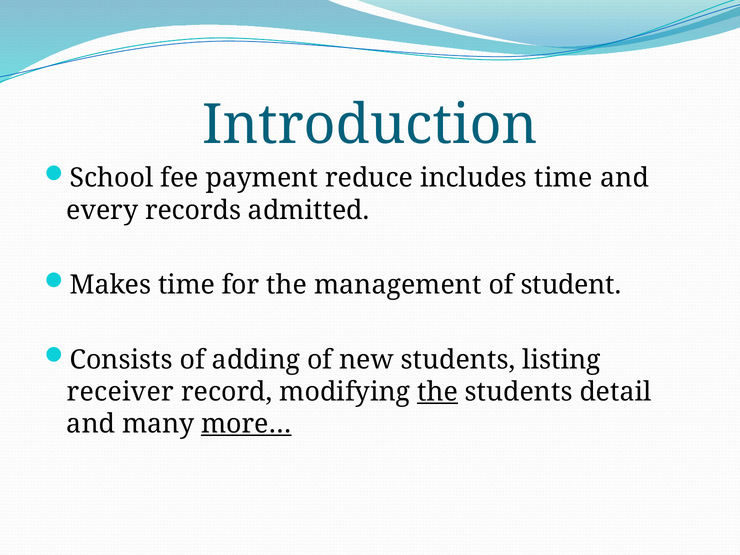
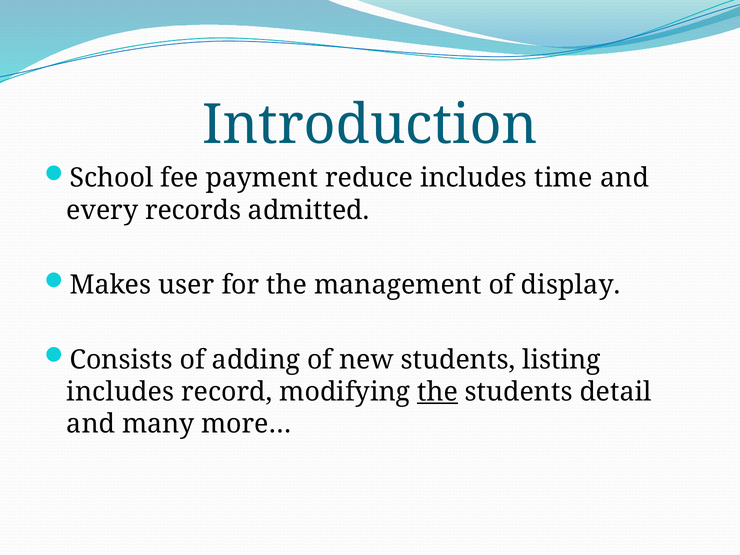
Makes time: time -> user
student: student -> display
receiver at (120, 392): receiver -> includes
more… underline: present -> none
